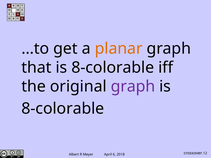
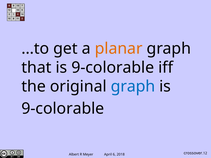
that is 8-colorable: 8-colorable -> 9-colorable
graph at (133, 87) colour: purple -> blue
8-colorable at (63, 109): 8-colorable -> 9-colorable
